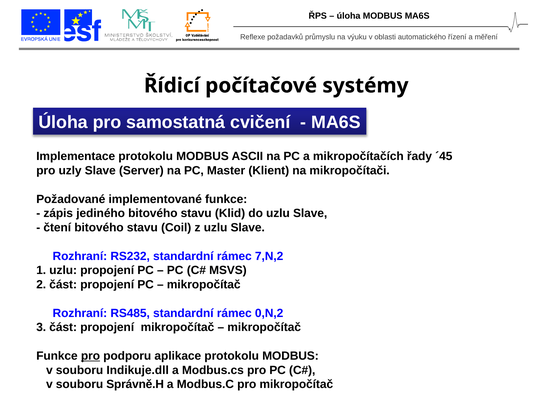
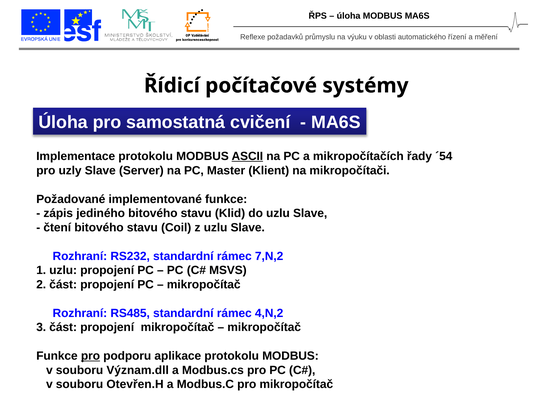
ASCII underline: none -> present
´45: ´45 -> ´54
0,N,2: 0,N,2 -> 4,N,2
Indikuje.dll: Indikuje.dll -> Význam.dll
Správně.H: Správně.H -> Otevřen.H
